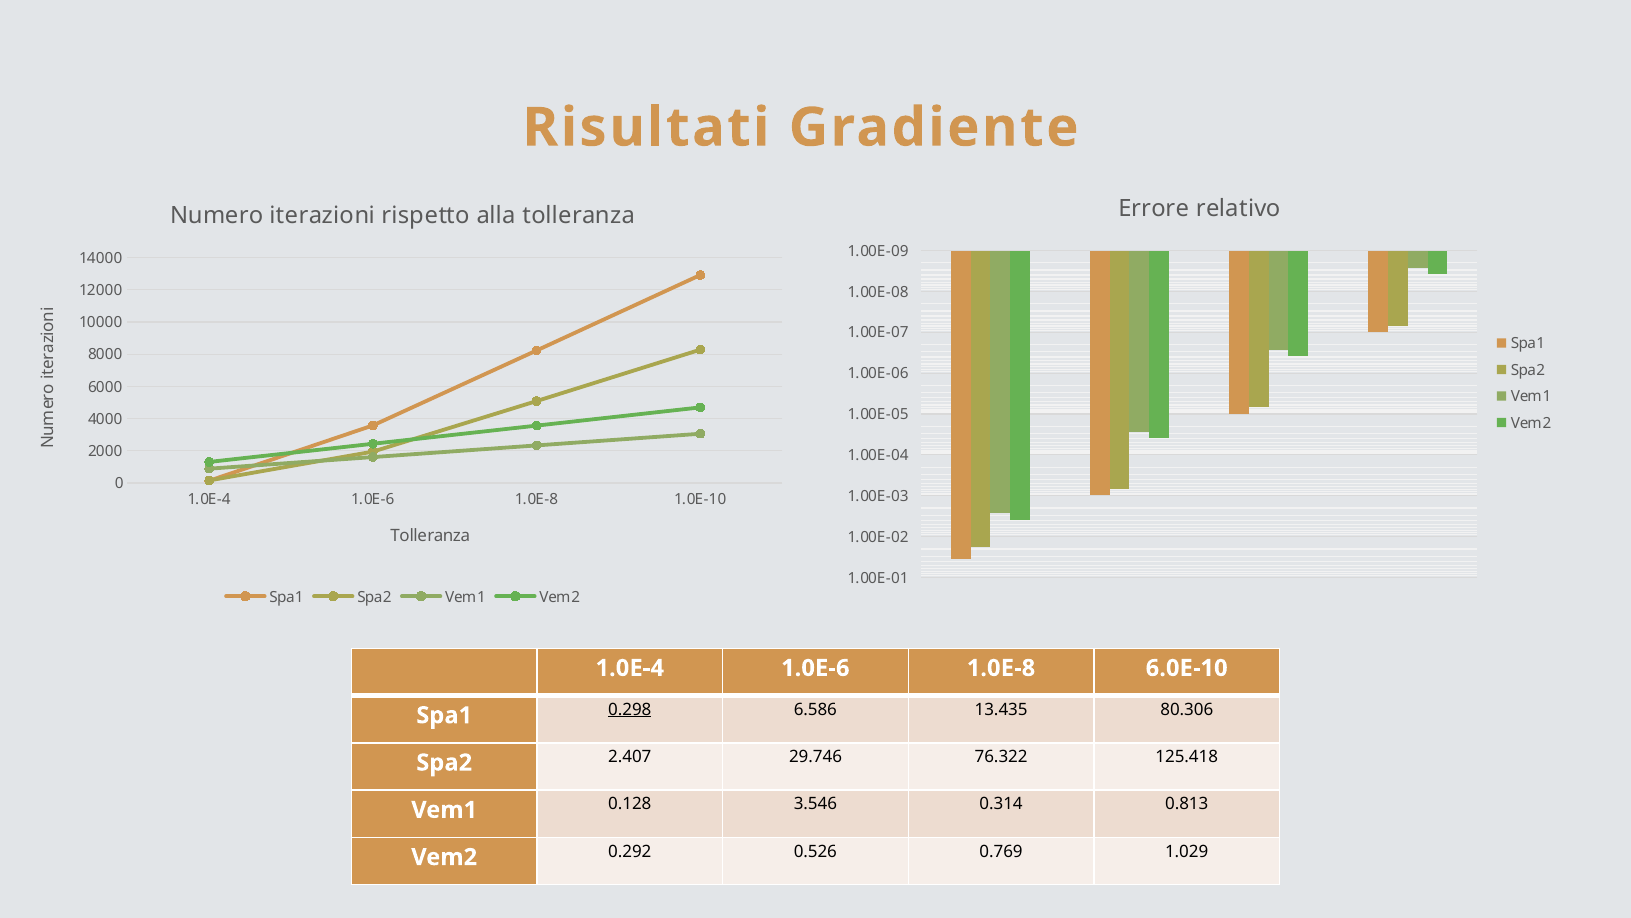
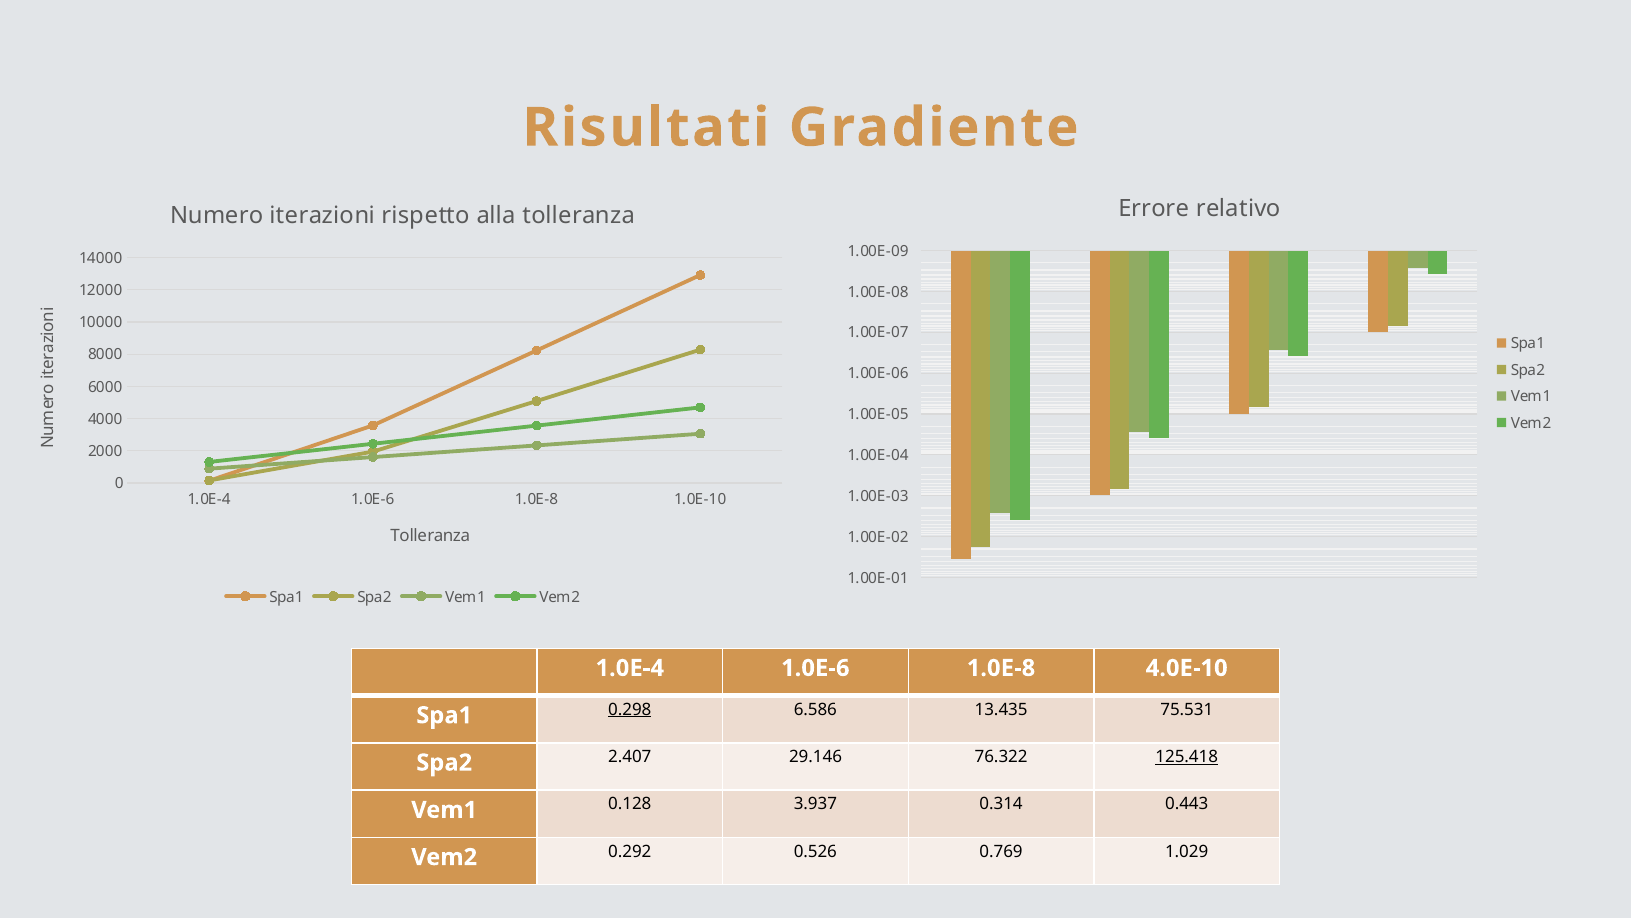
6.0E-10: 6.0E-10 -> 4.0E-10
80.306: 80.306 -> 75.531
29.746: 29.746 -> 29.146
125.418 underline: none -> present
3.546: 3.546 -> 3.937
0.813: 0.813 -> 0.443
